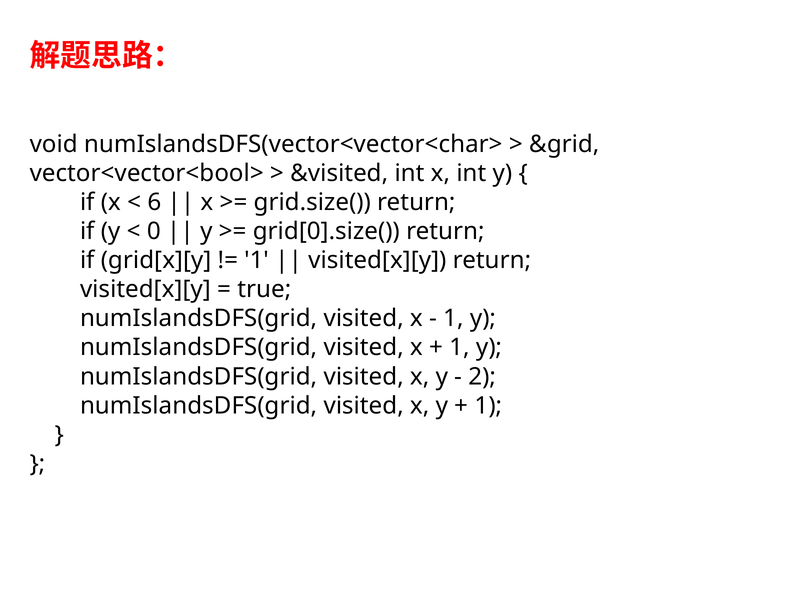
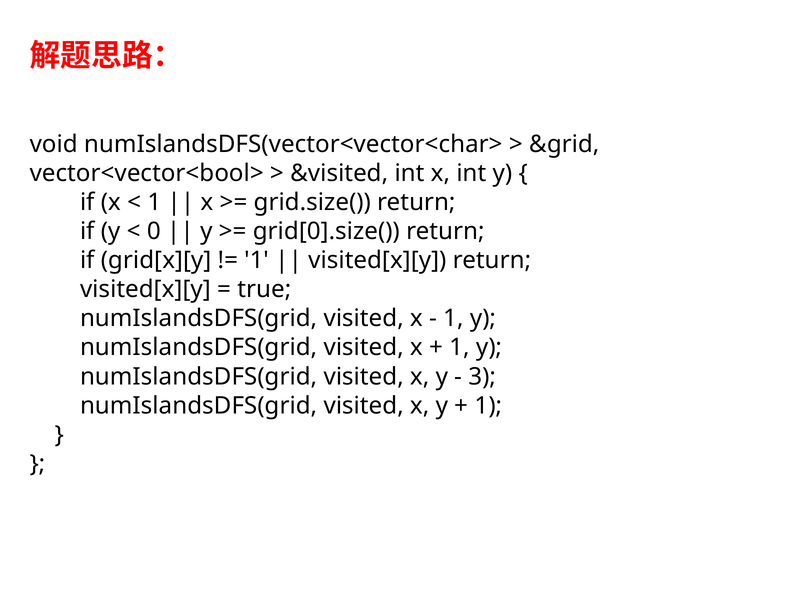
6 at (154, 202): 6 -> 1
2: 2 -> 3
